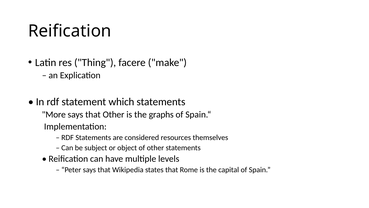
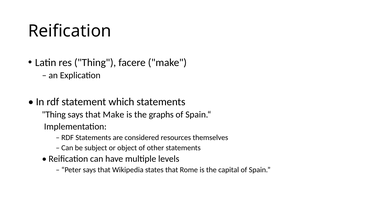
More at (54, 114): More -> Thing
that Other: Other -> Make
